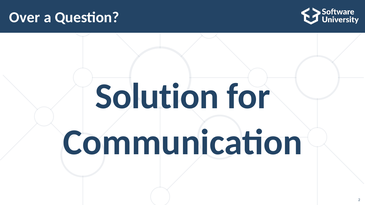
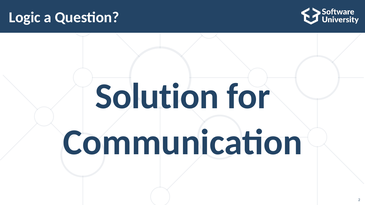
Over: Over -> Logic
